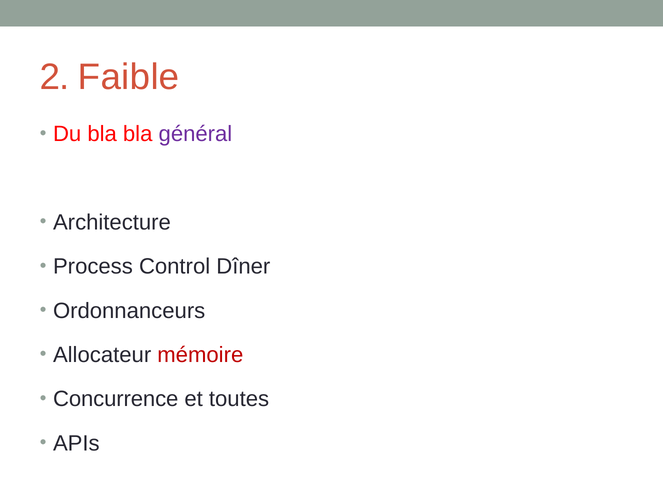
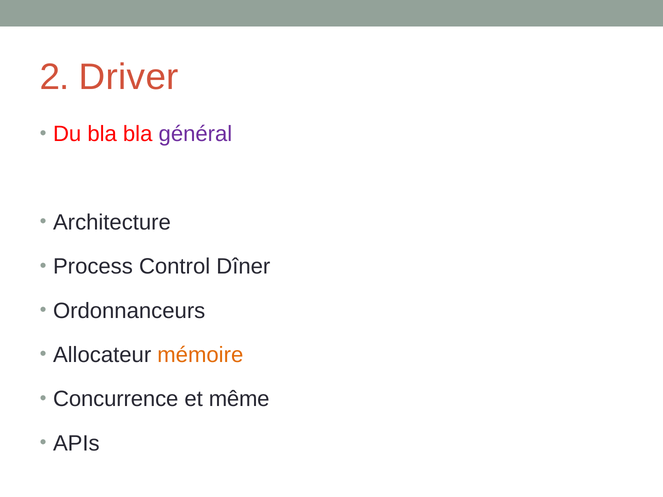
Faible: Faible -> Driver
mémoire colour: red -> orange
toutes: toutes -> même
